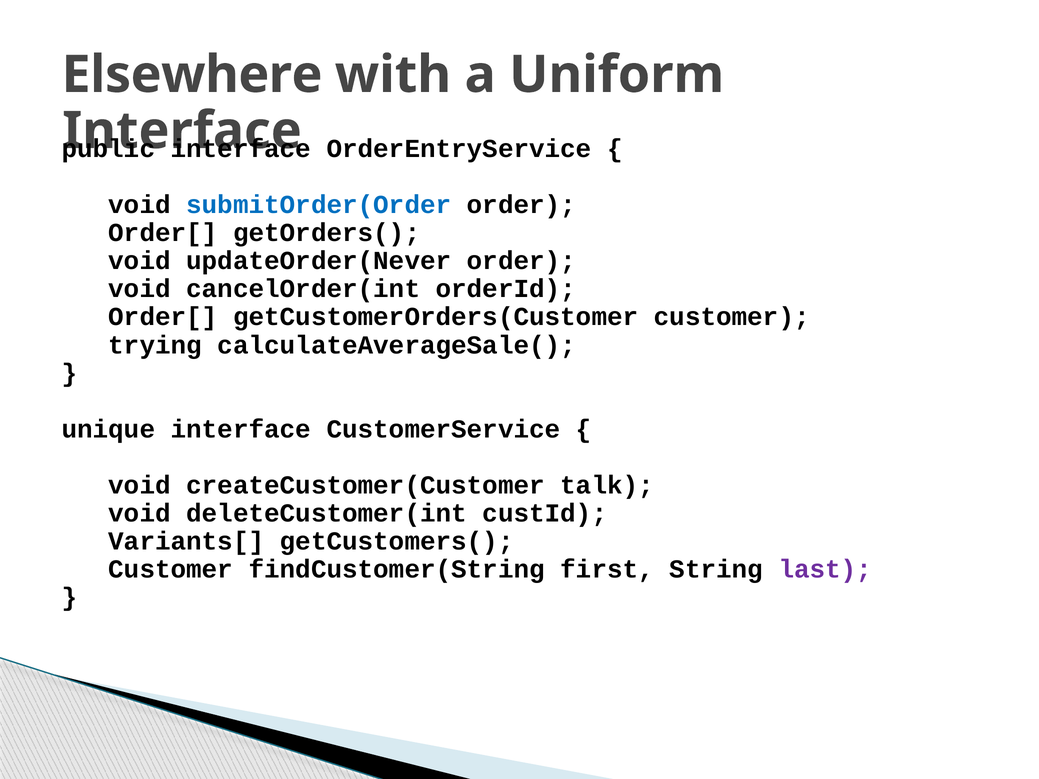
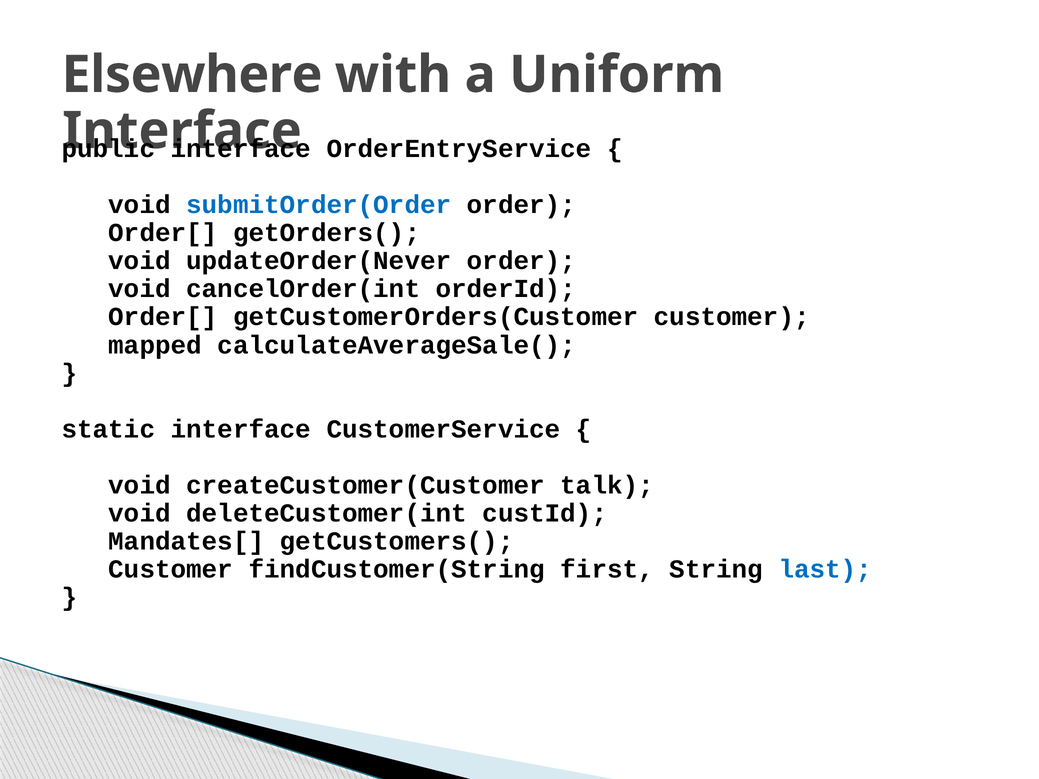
trying: trying -> mapped
unique: unique -> static
Variants[: Variants[ -> Mandates[
last colour: purple -> blue
